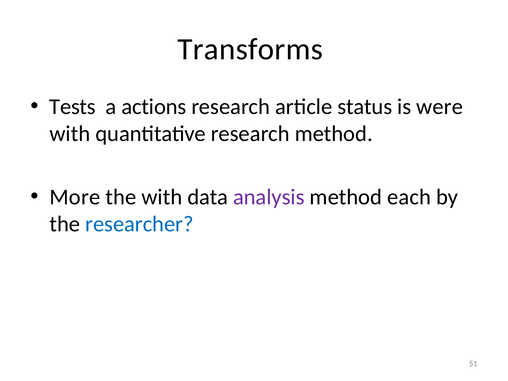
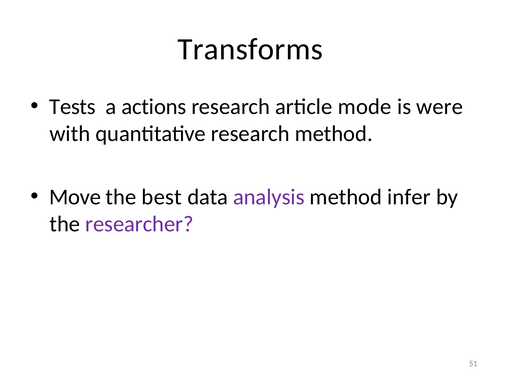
status: status -> mode
More: More -> Move
the with: with -> best
each: each -> infer
researcher colour: blue -> purple
